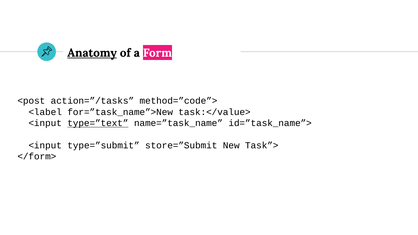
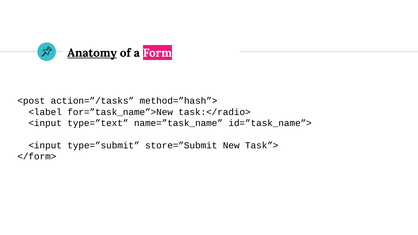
method=”code”>: method=”code”> -> method=”hash”>
task:</value>: task:</value> -> task:</radio>
type=”text underline: present -> none
